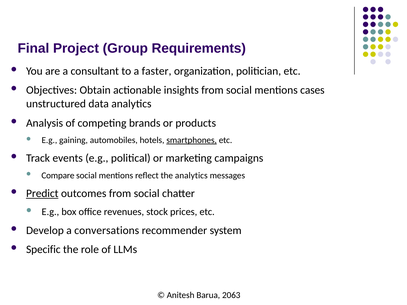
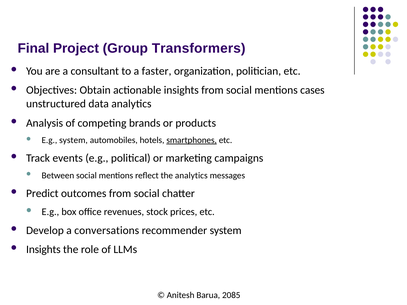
Requirements: Requirements -> Transformers
E.g gaining: gaining -> system
Compare: Compare -> Between
Predict underline: present -> none
Specific at (43, 250): Specific -> Insights
2063: 2063 -> 2085
